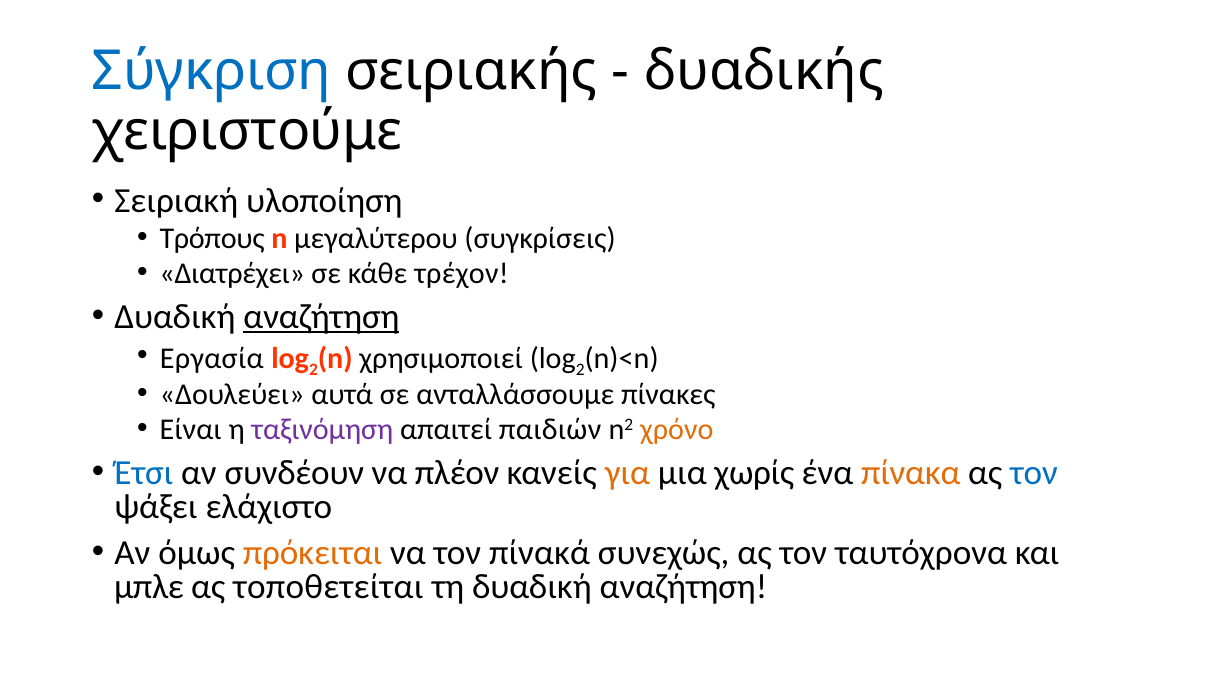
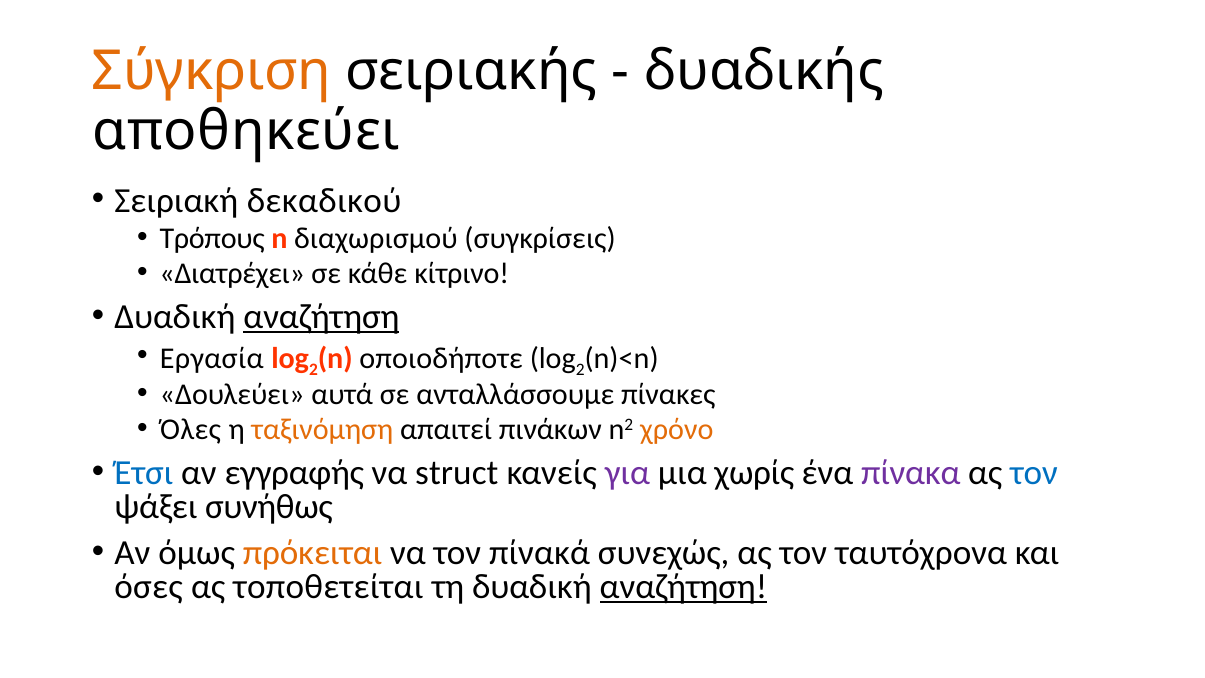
Σύγκριση colour: blue -> orange
χειριστούμε: χειριστούμε -> αποθηκεύει
υλοποίηση: υλοποίηση -> δεκαδικού
μεγαλύτερου: μεγαλύτερου -> διαχωρισμού
τρέχον: τρέχον -> κίτρινο
χρησιμοποιεί: χρησιμοποιεί -> οποιοδήποτε
Είναι: Είναι -> Όλες
ταξινόμηση colour: purple -> orange
παιδιών: παιδιών -> πινάκων
συνδέουν: συνδέουν -> εγγραφής
πλέον: πλέον -> struct
για colour: orange -> purple
πίνακα colour: orange -> purple
ελάχιστο: ελάχιστο -> συνήθως
μπλε: μπλε -> όσες
αναζήτηση at (683, 587) underline: none -> present
